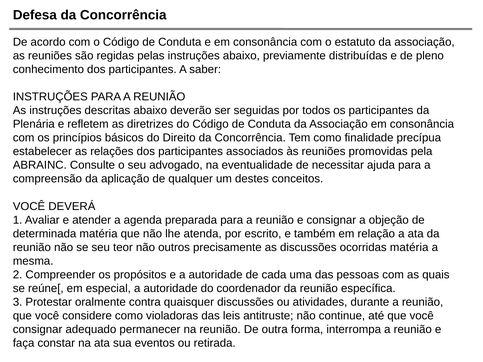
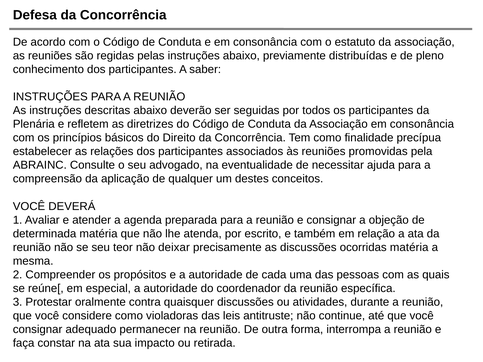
outros: outros -> deixar
eventos: eventos -> impacto
